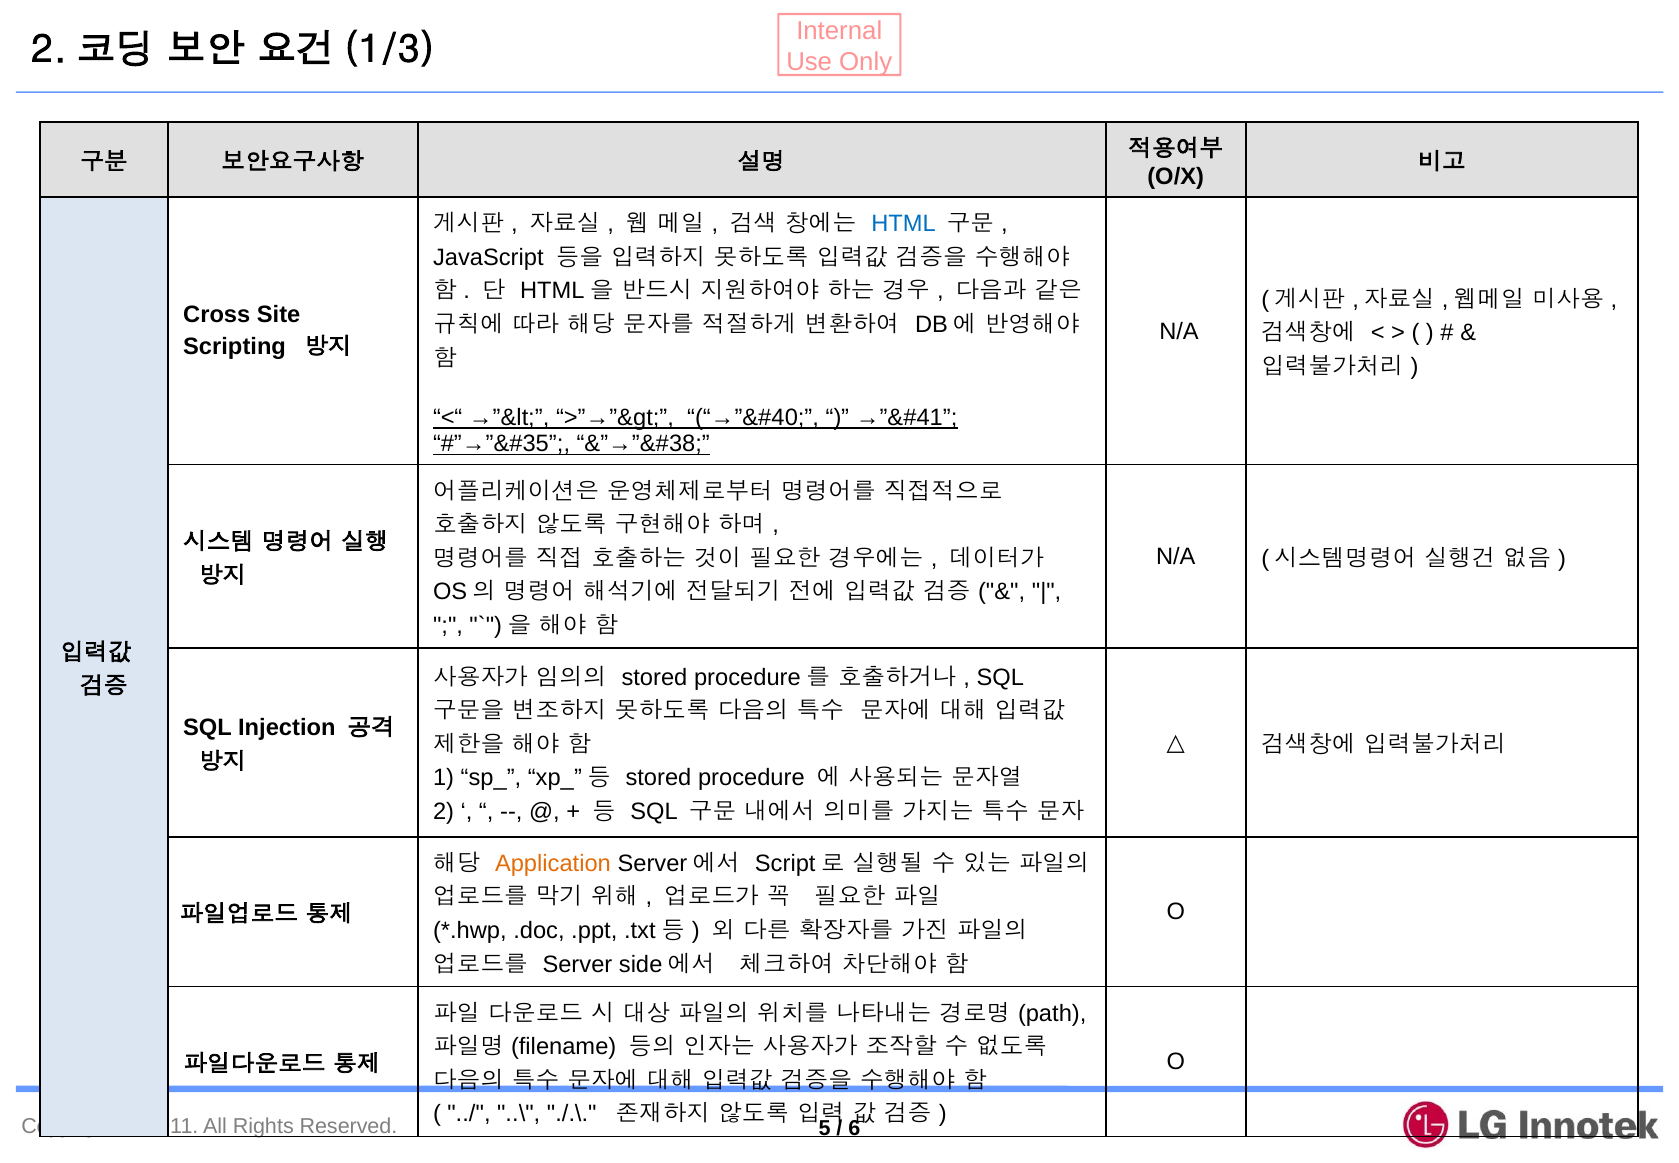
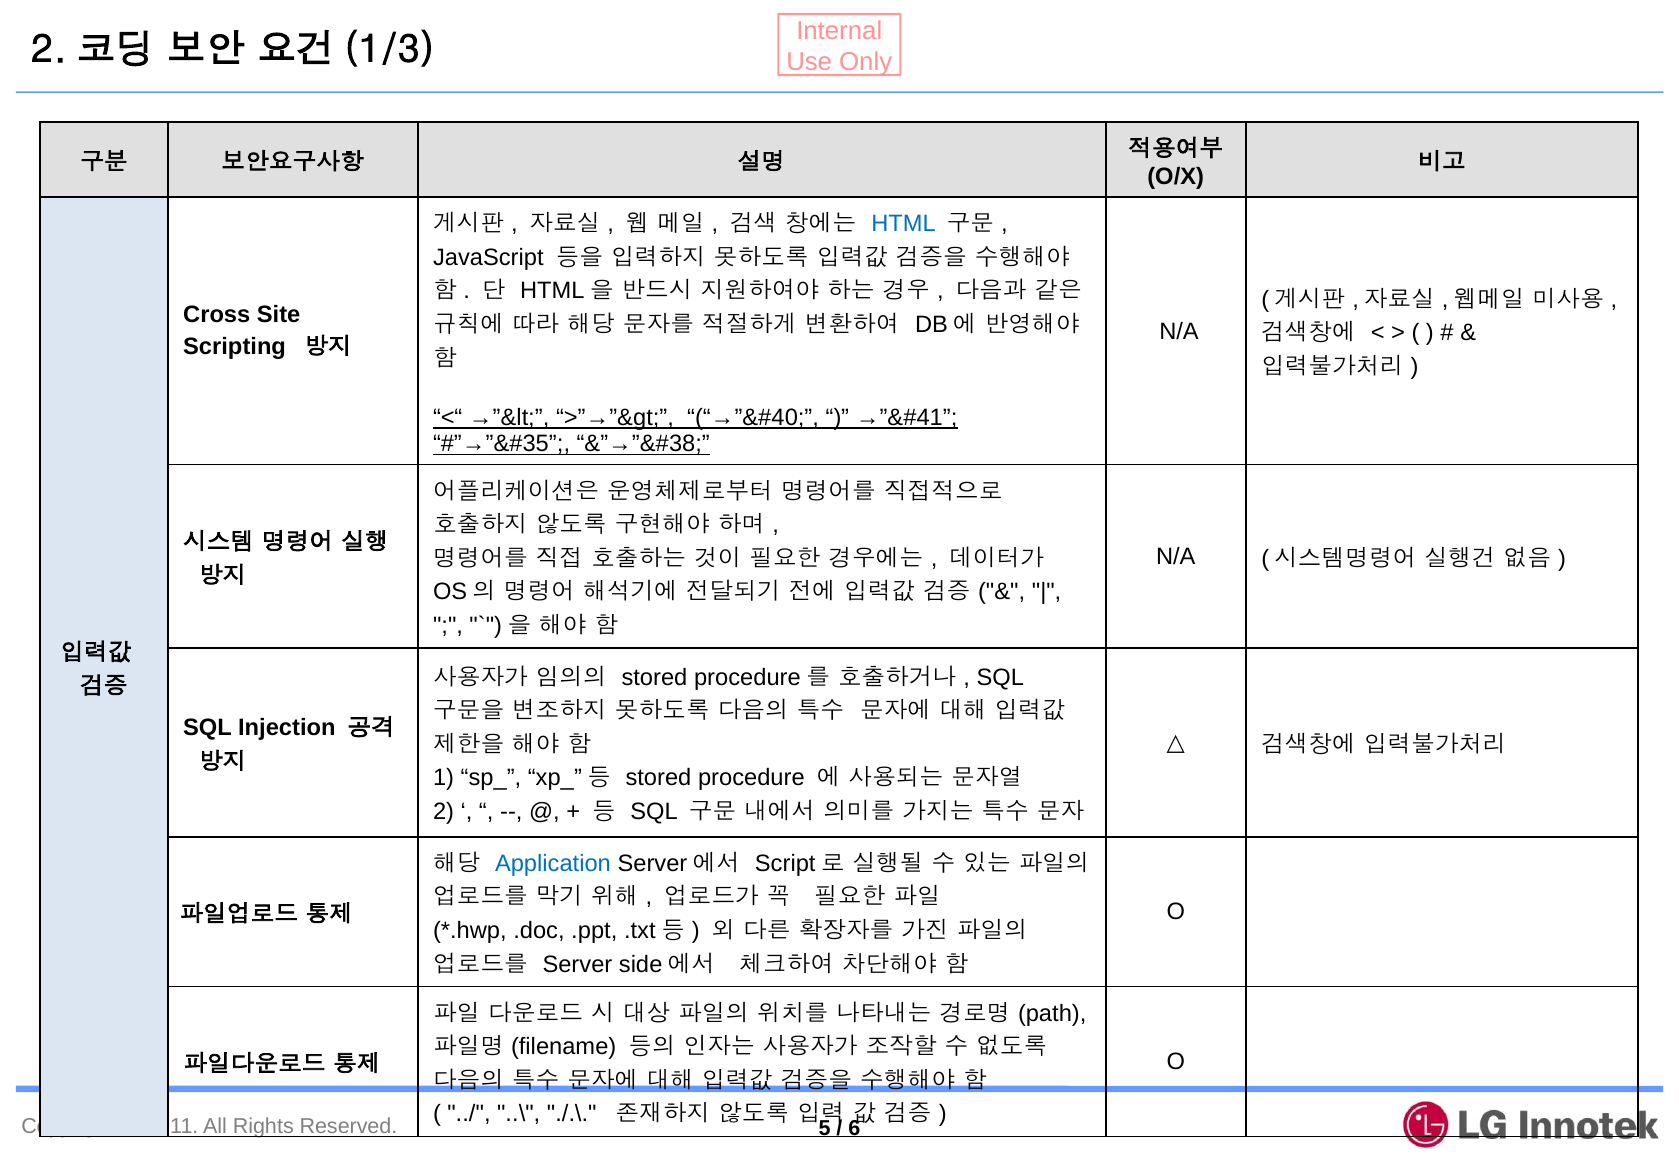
Application colour: orange -> blue
